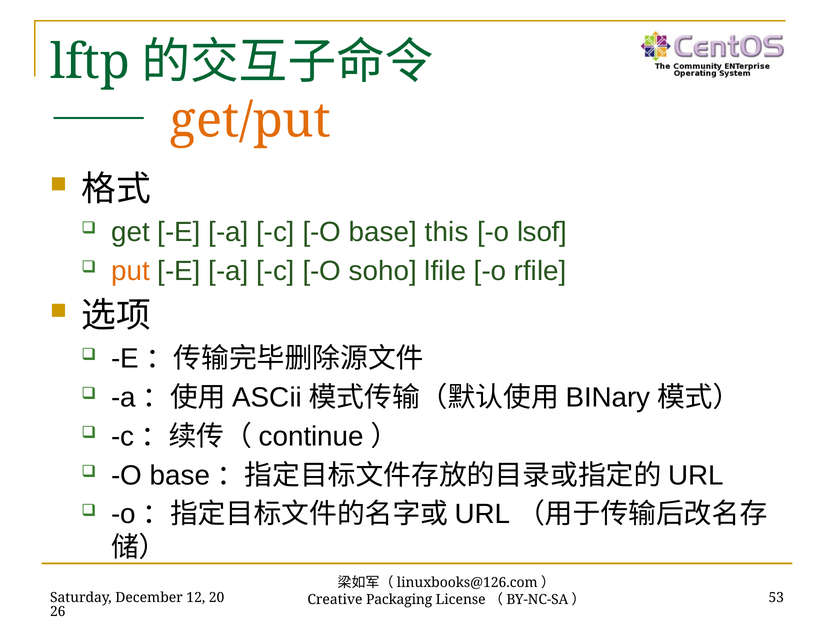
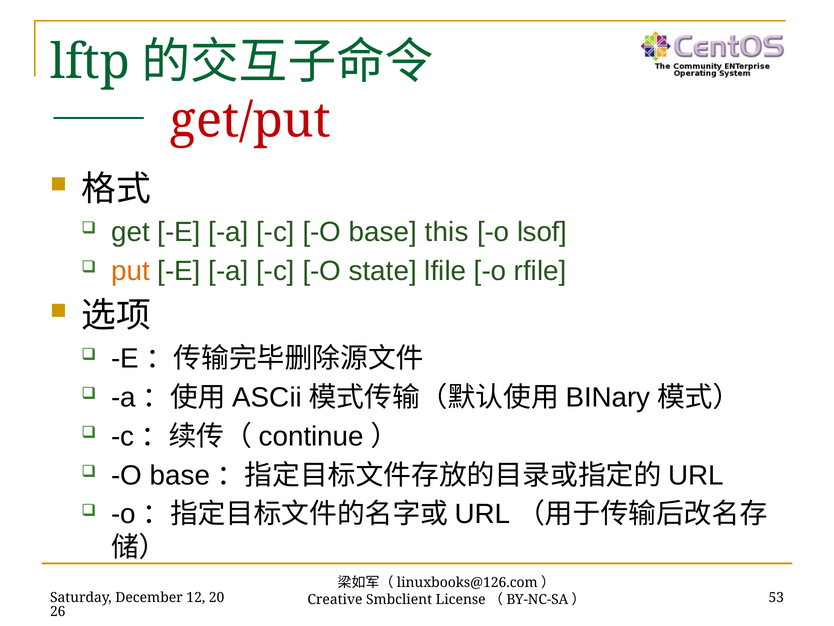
get/put colour: orange -> red
soho: soho -> state
Packaging: Packaging -> Smbclient
